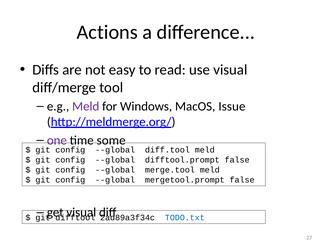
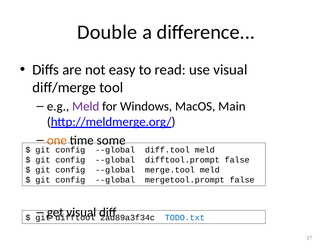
Actions: Actions -> Double
Issue: Issue -> Main
one colour: purple -> orange
